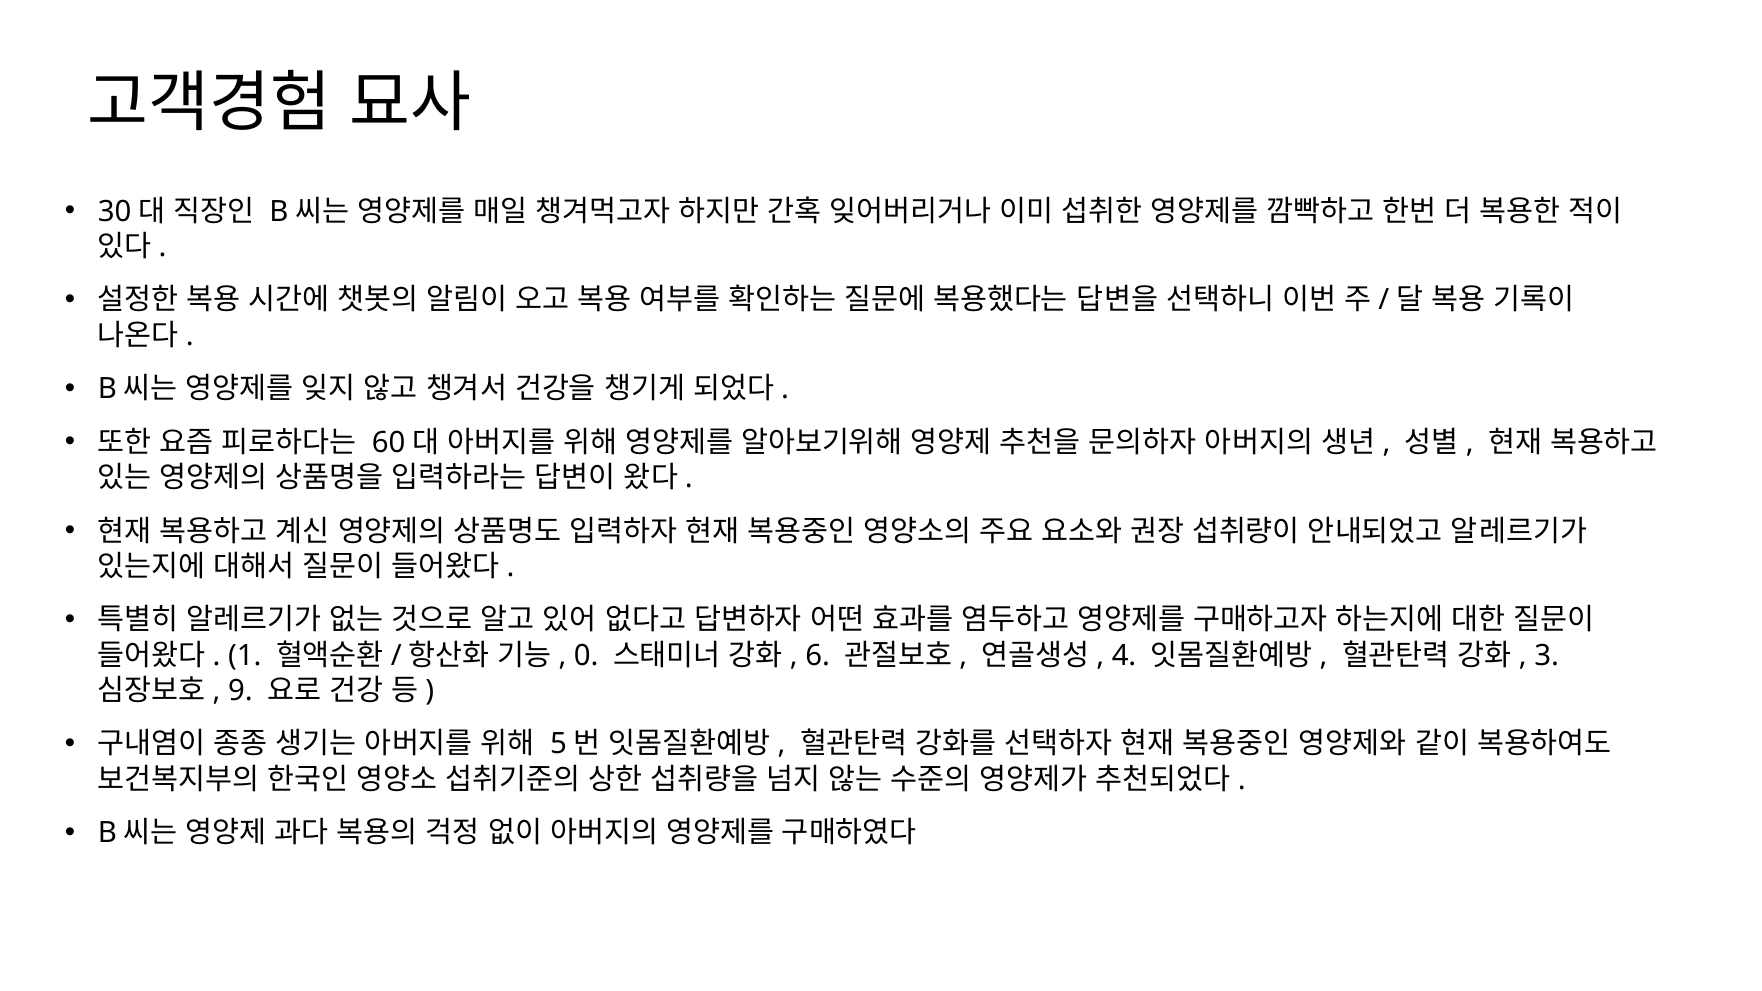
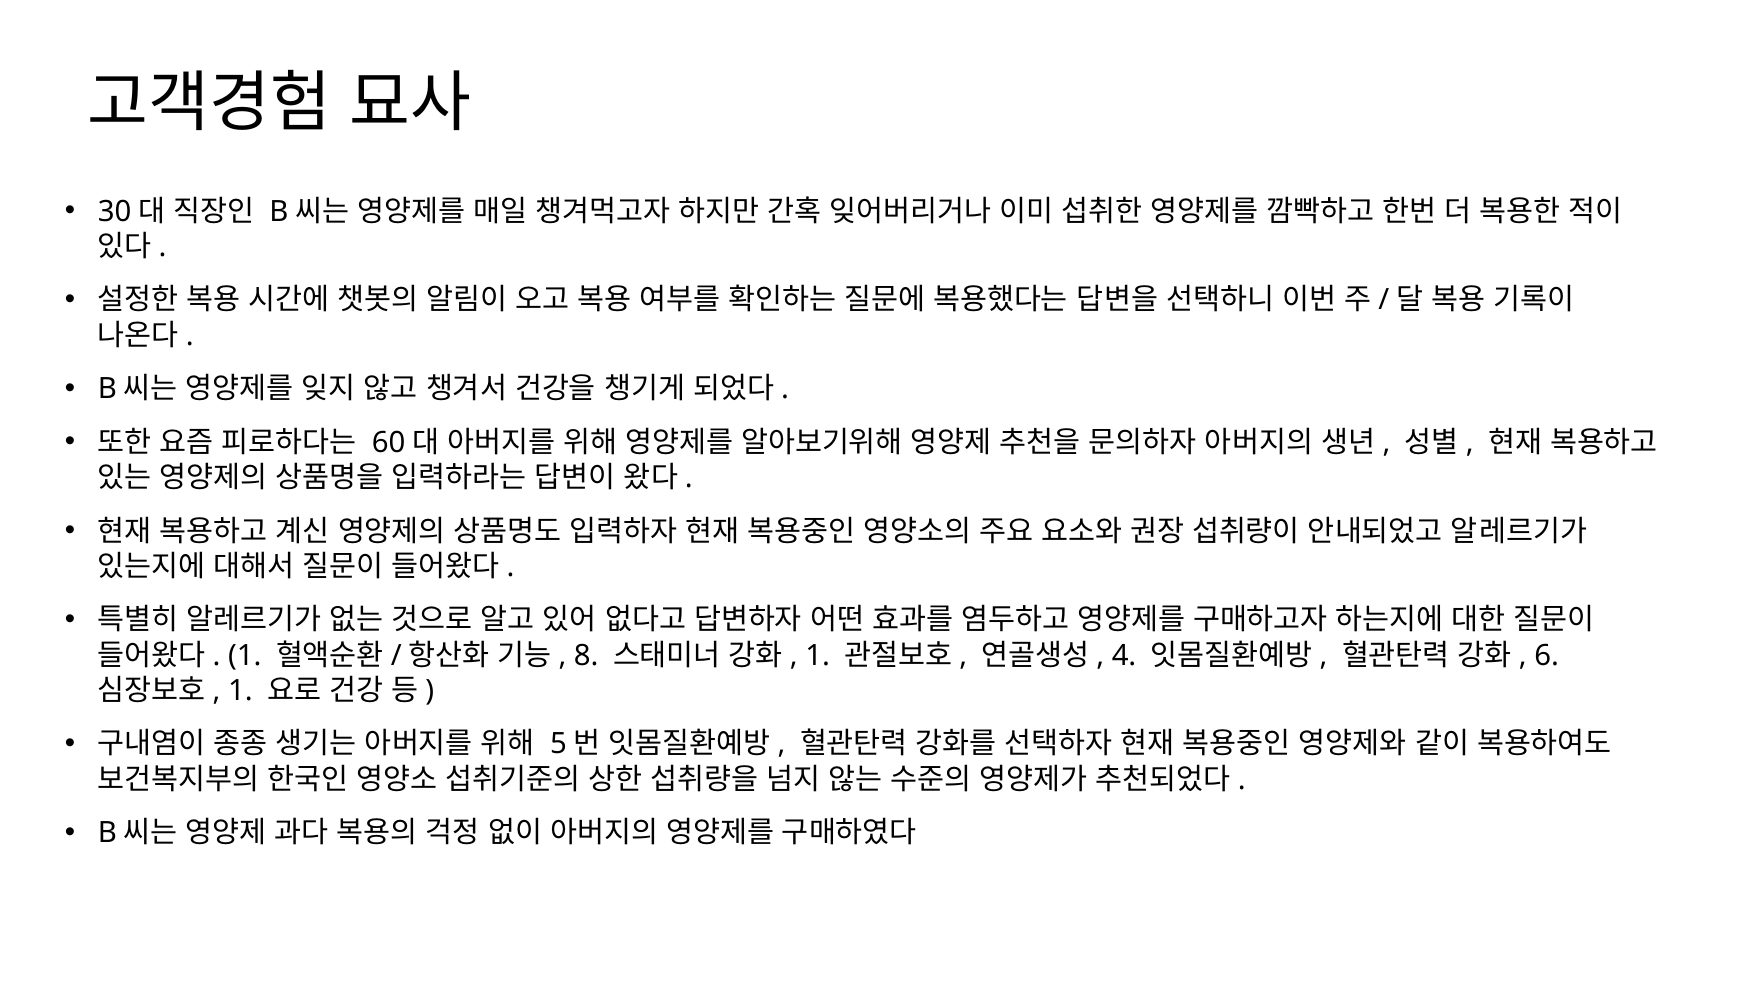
0: 0 -> 8
6 at (818, 656): 6 -> 1
3: 3 -> 6
9 at (240, 691): 9 -> 1
